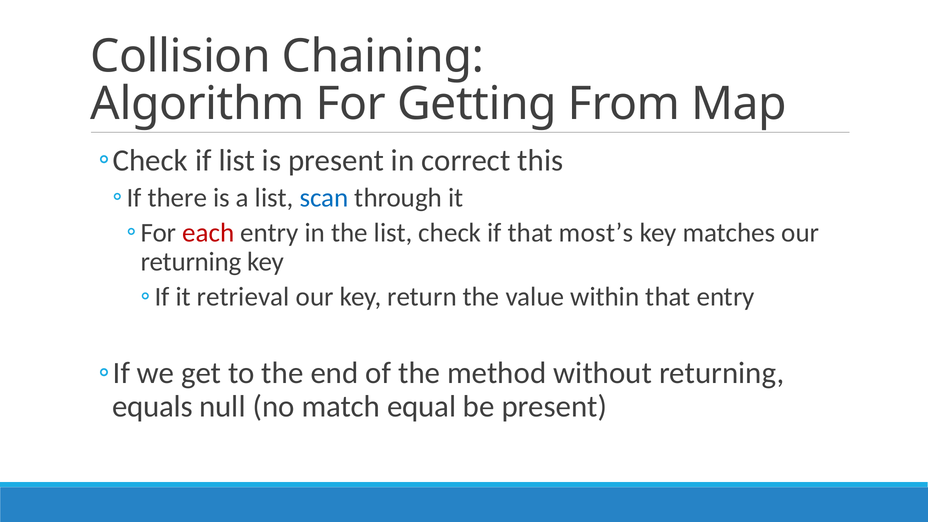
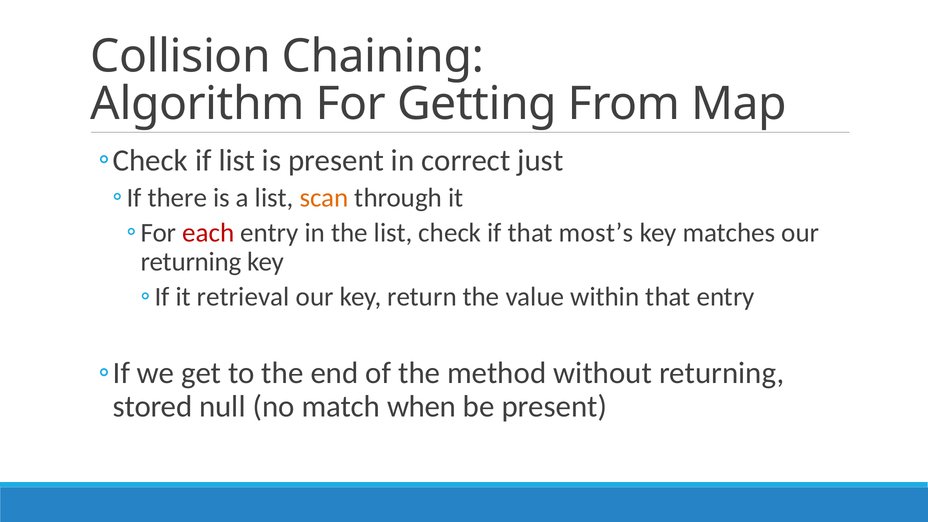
this: this -> just
scan colour: blue -> orange
equals: equals -> stored
equal: equal -> when
